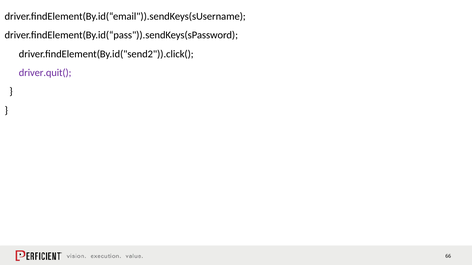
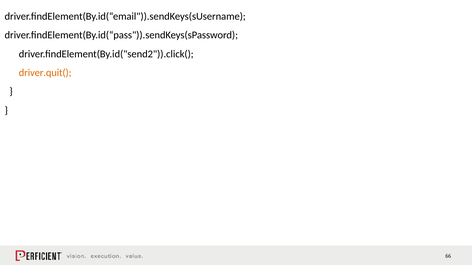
driver.quit( colour: purple -> orange
